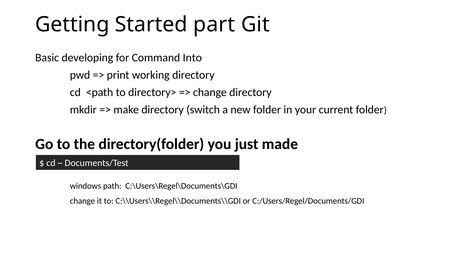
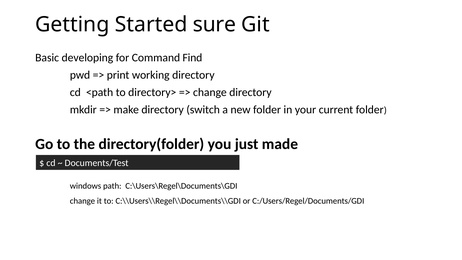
part: part -> sure
Into: Into -> Find
